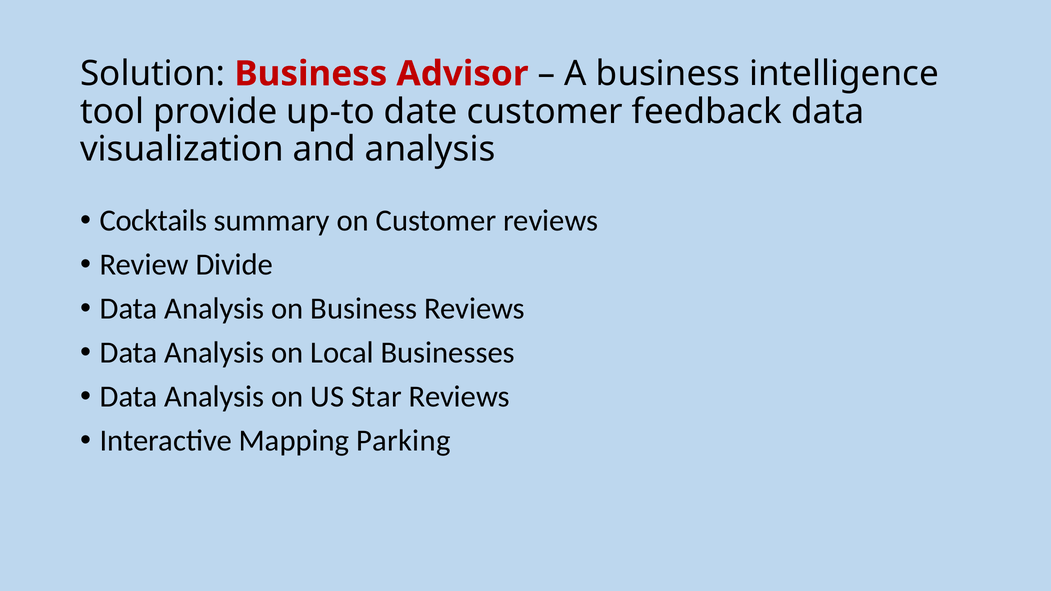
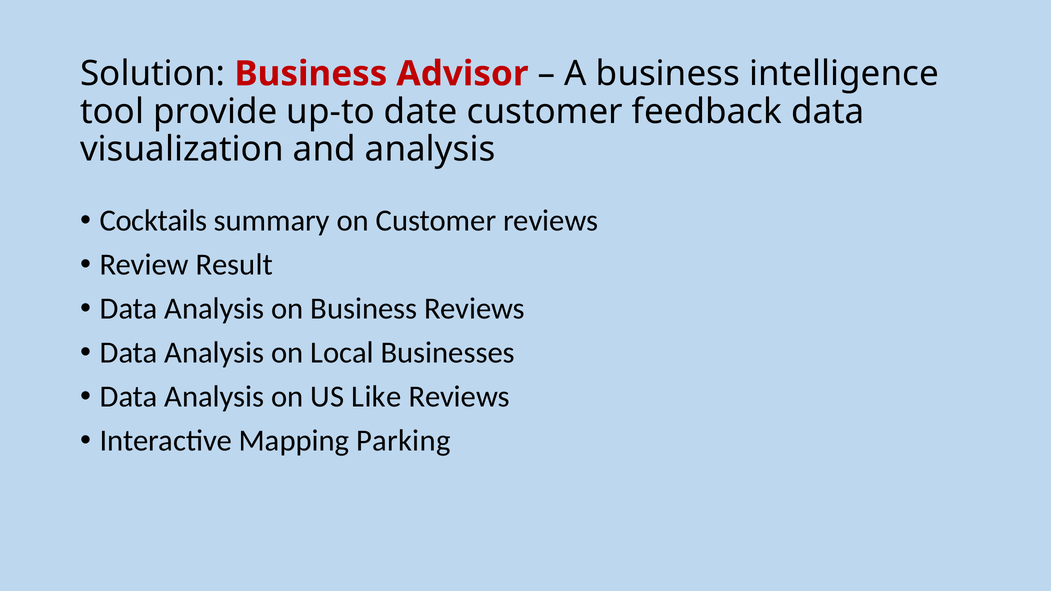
Divide: Divide -> Result
Star: Star -> Like
